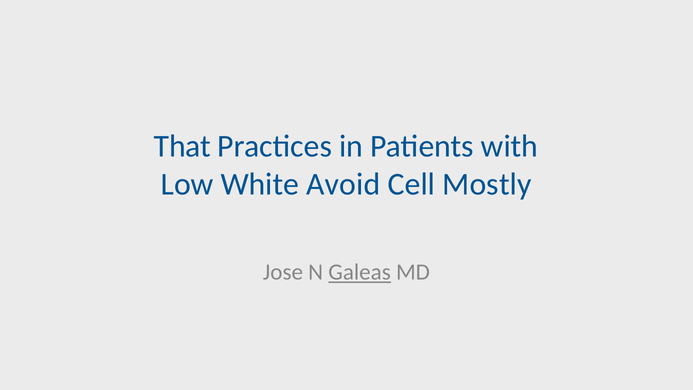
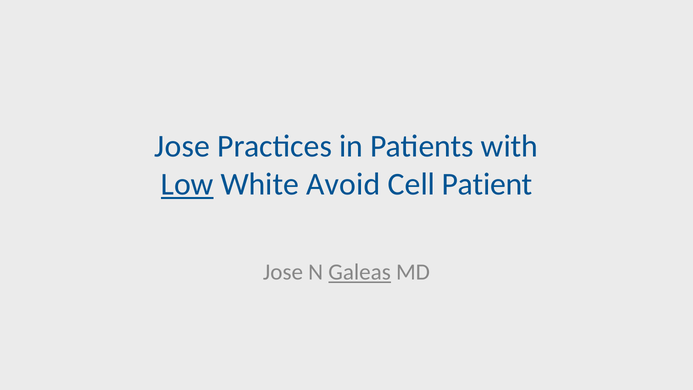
That at (182, 146): That -> Jose
Low underline: none -> present
Mostly: Mostly -> Patient
